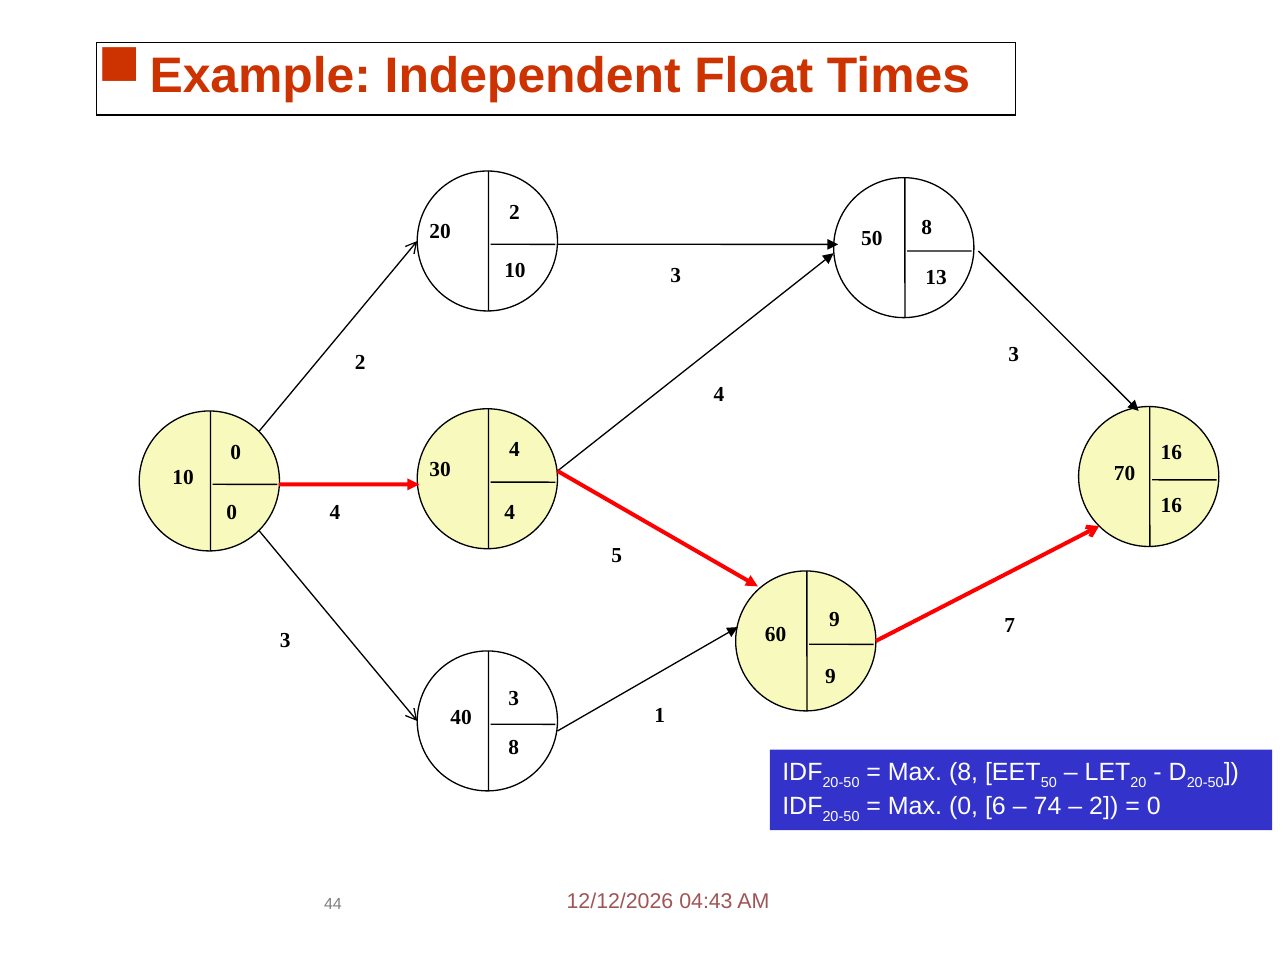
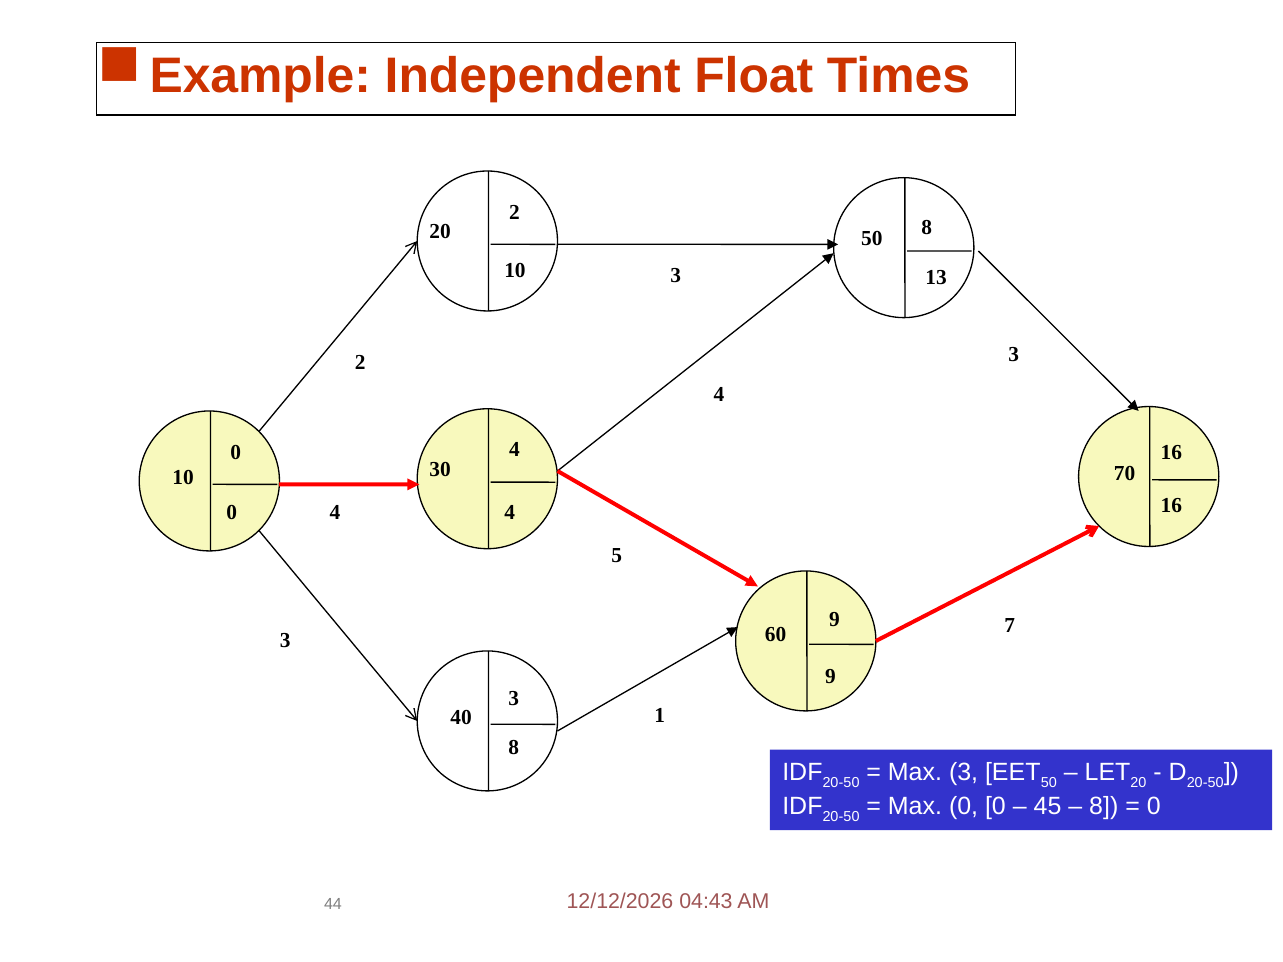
Max 8: 8 -> 3
0 6: 6 -> 0
74: 74 -> 45
2 at (1104, 807): 2 -> 8
